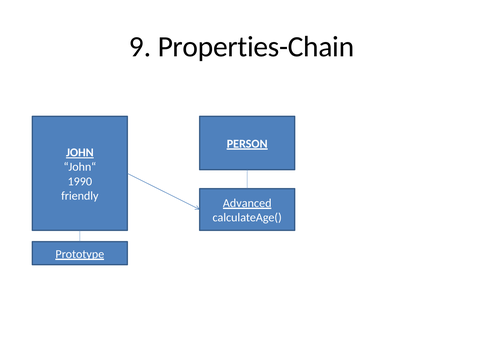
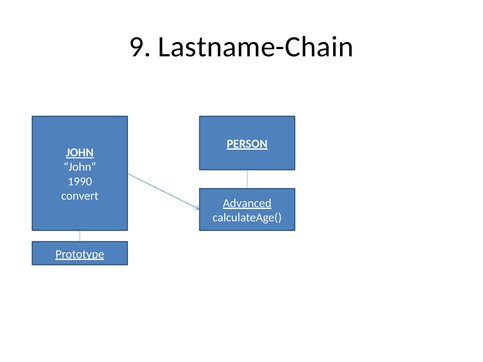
Properties-Chain: Properties-Chain -> Lastname-Chain
friendly: friendly -> convert
